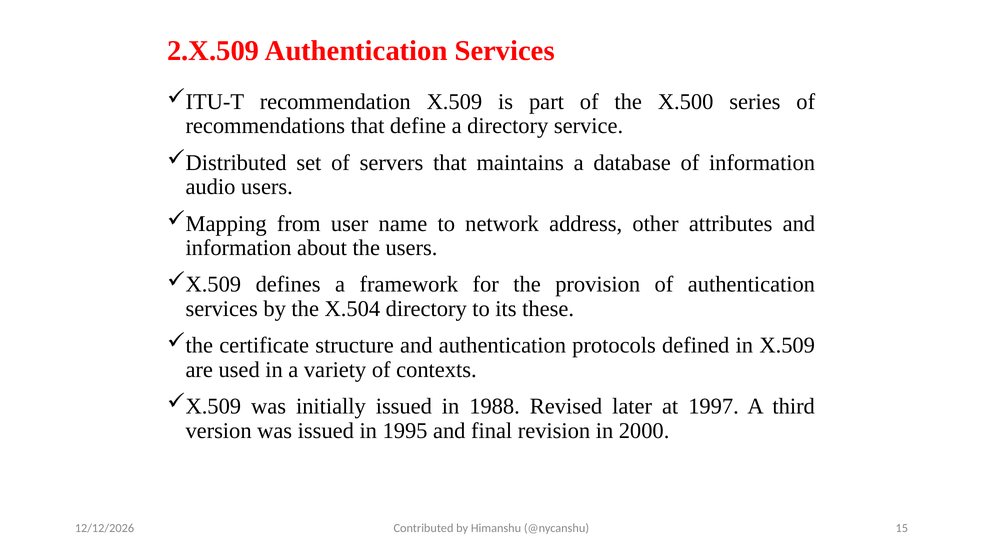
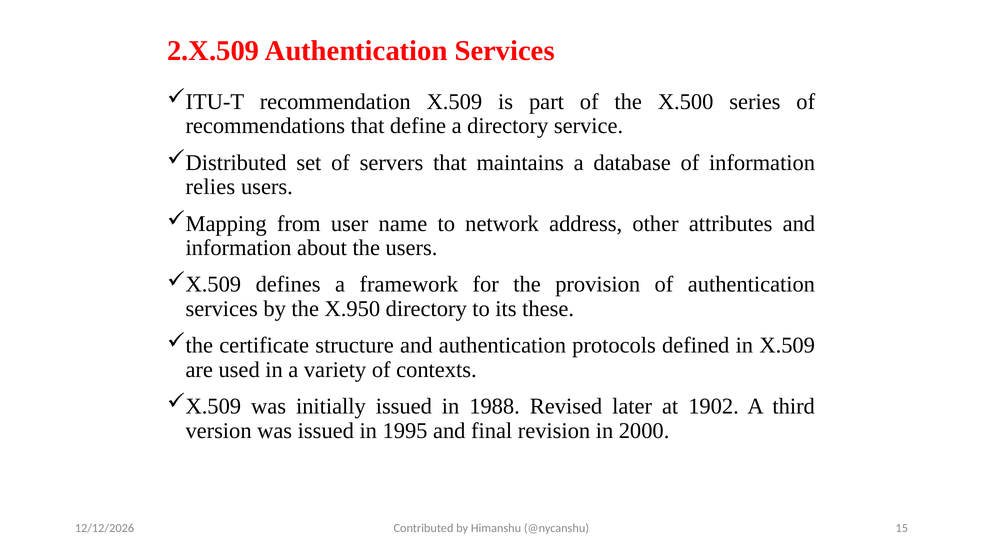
audio: audio -> relies
X.504: X.504 -> X.950
1997: 1997 -> 1902
